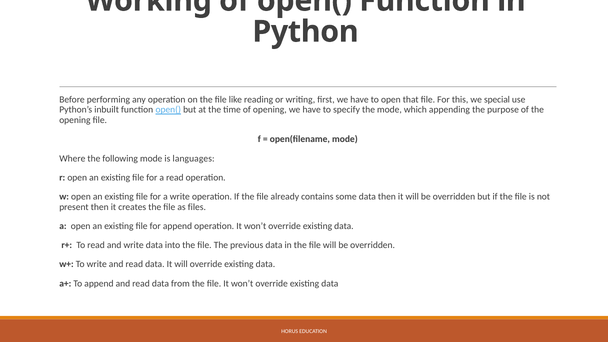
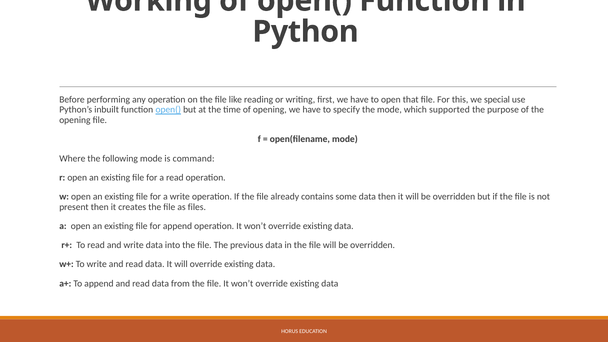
appending: appending -> supported
languages: languages -> command
